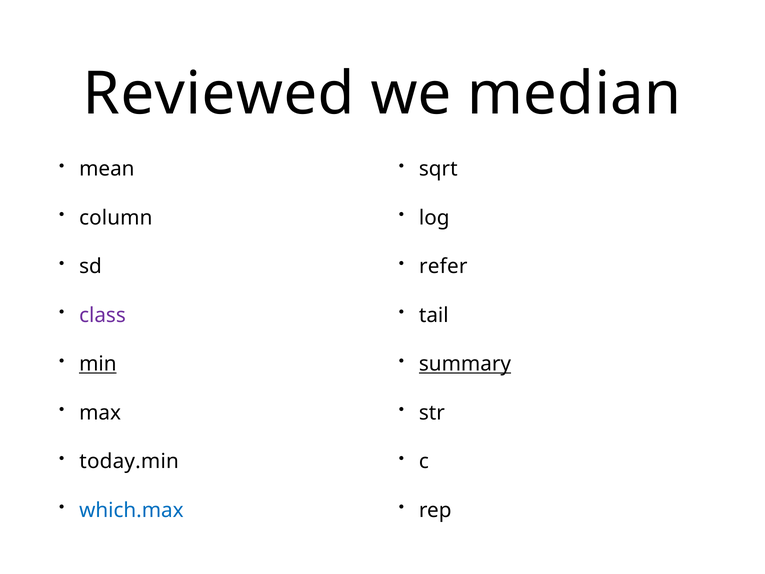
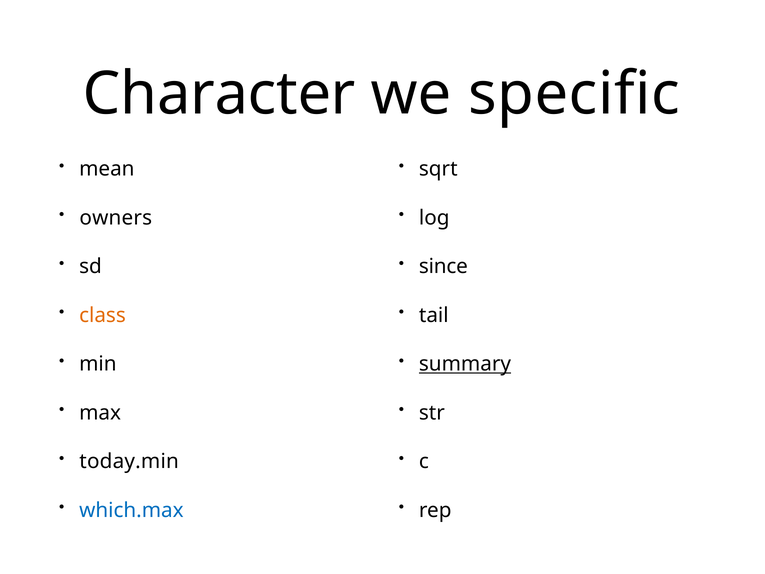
Reviewed: Reviewed -> Character
median: median -> specific
column: column -> owners
refer: refer -> since
class colour: purple -> orange
min underline: present -> none
